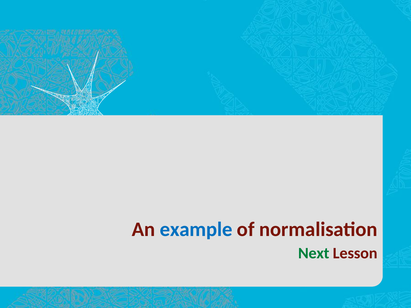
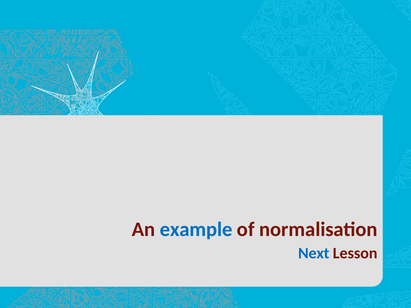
Next colour: green -> blue
